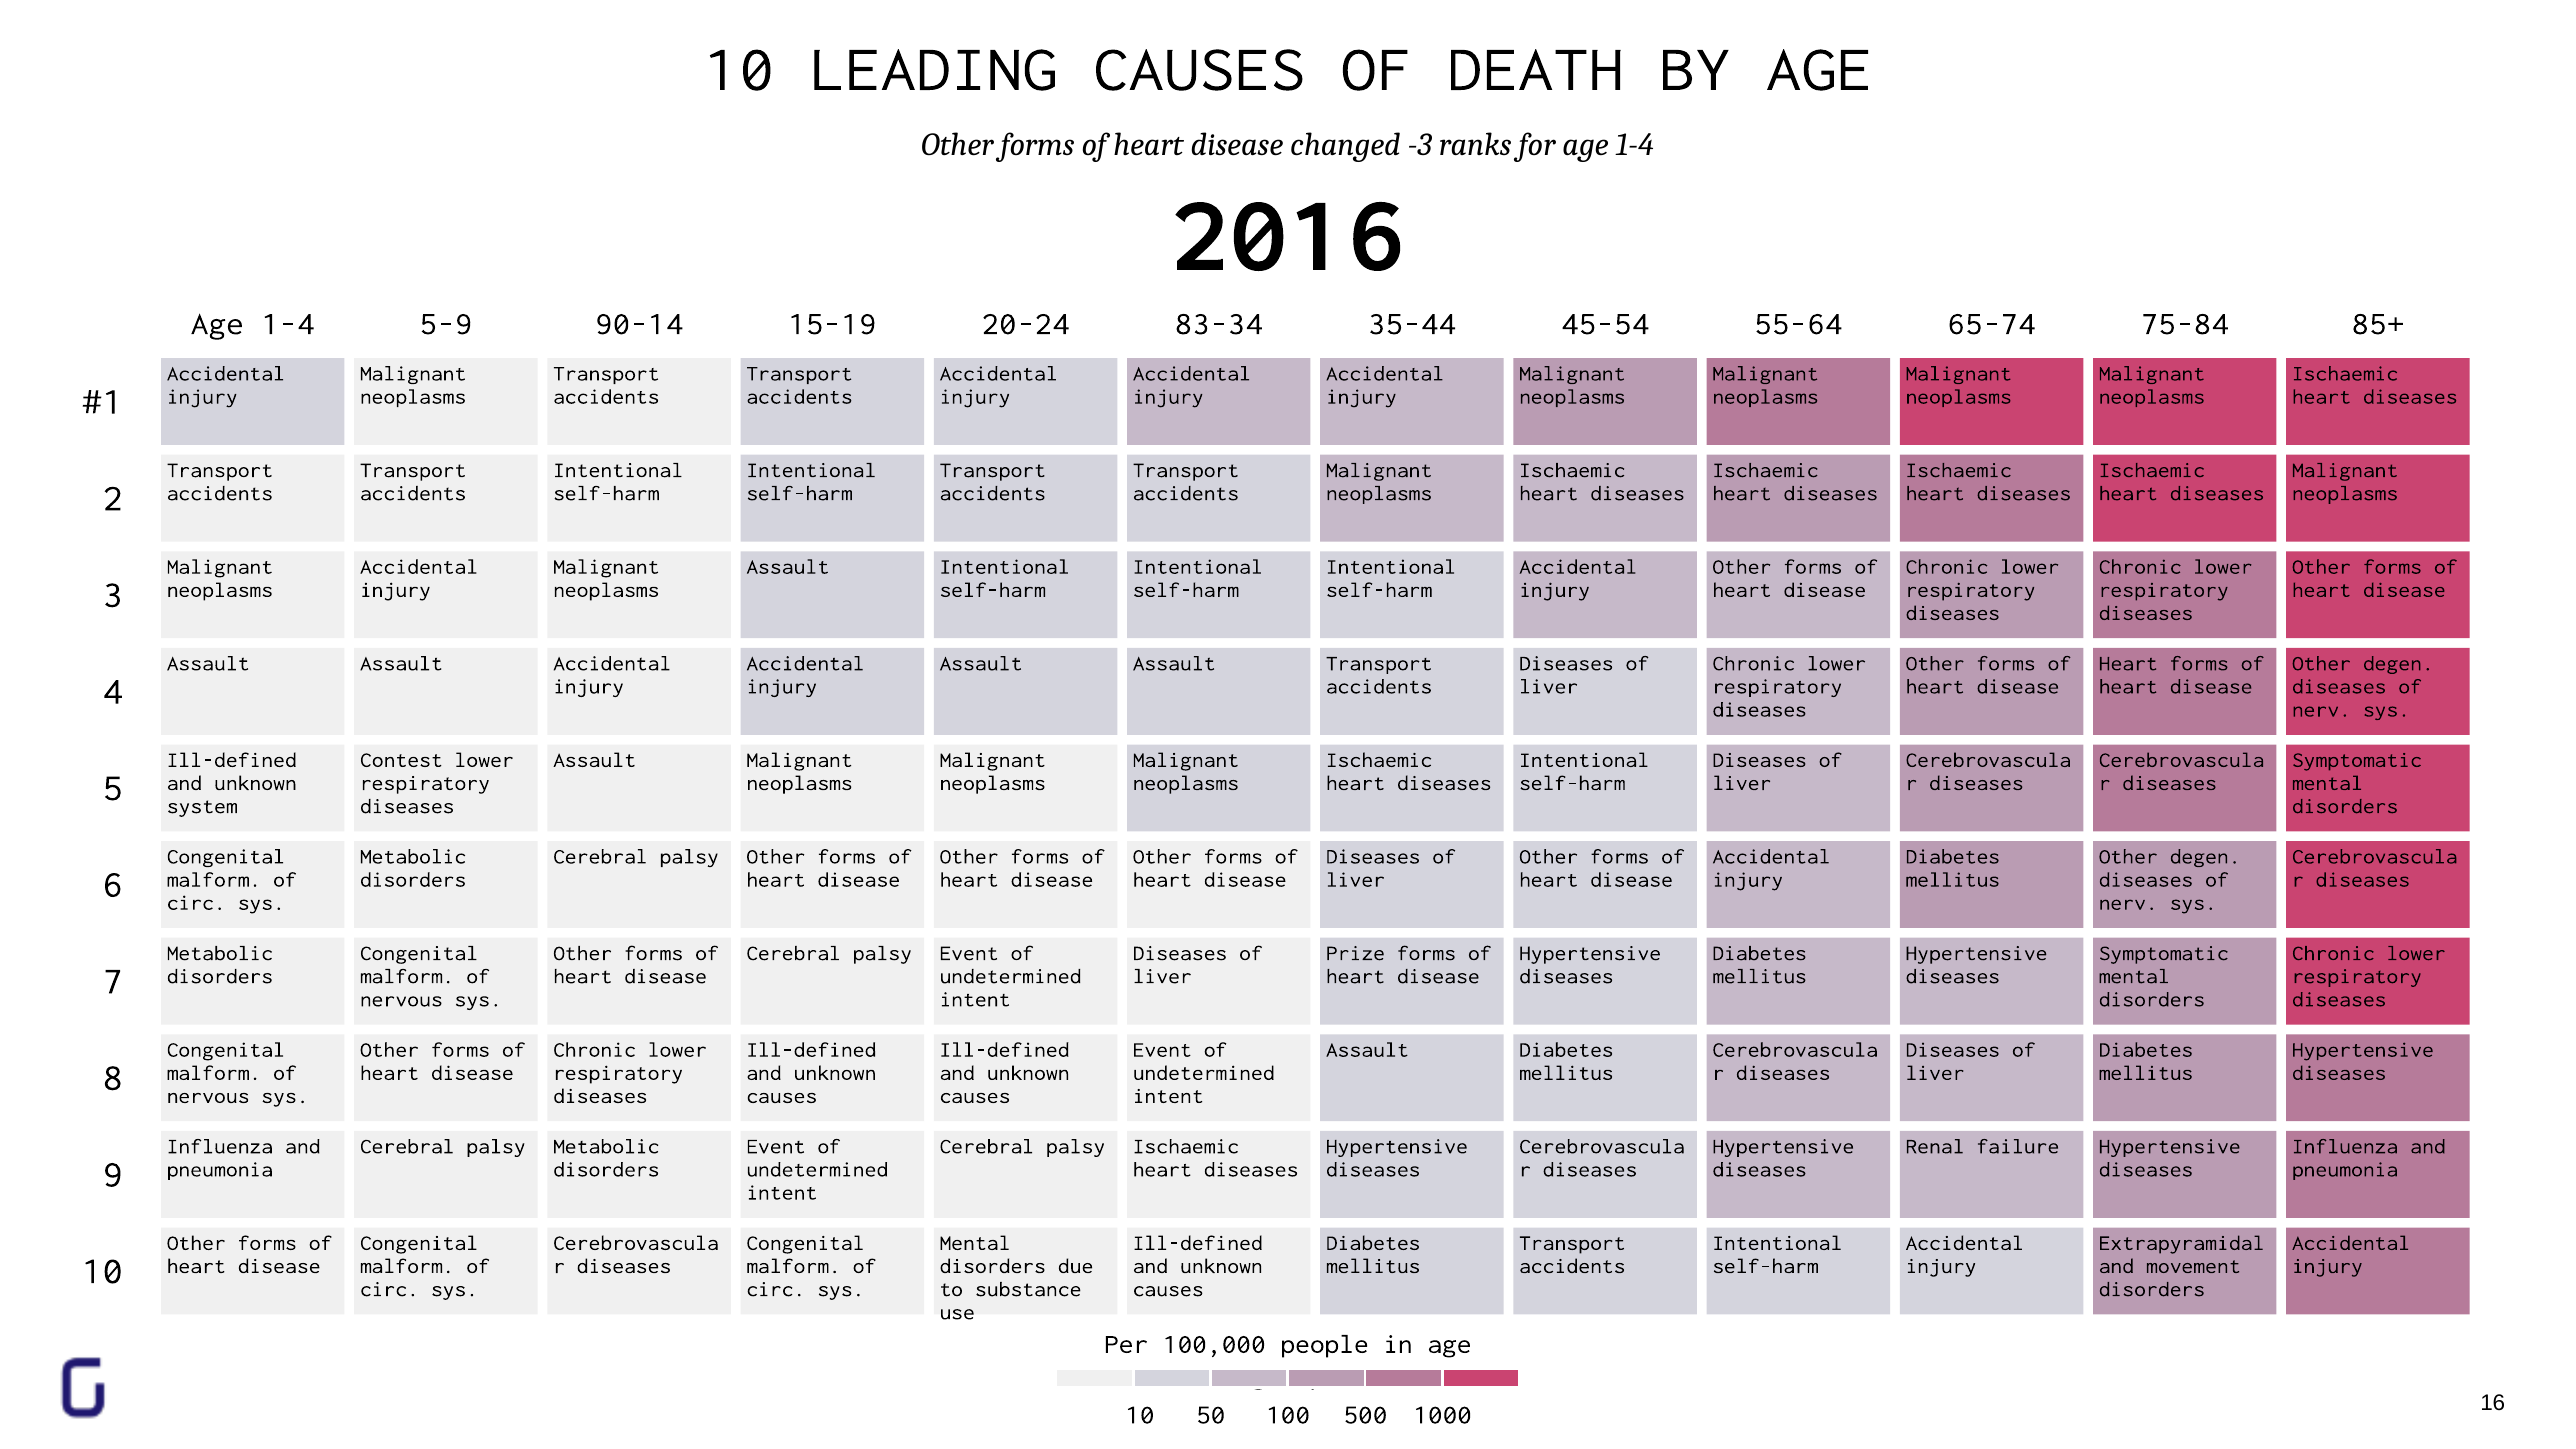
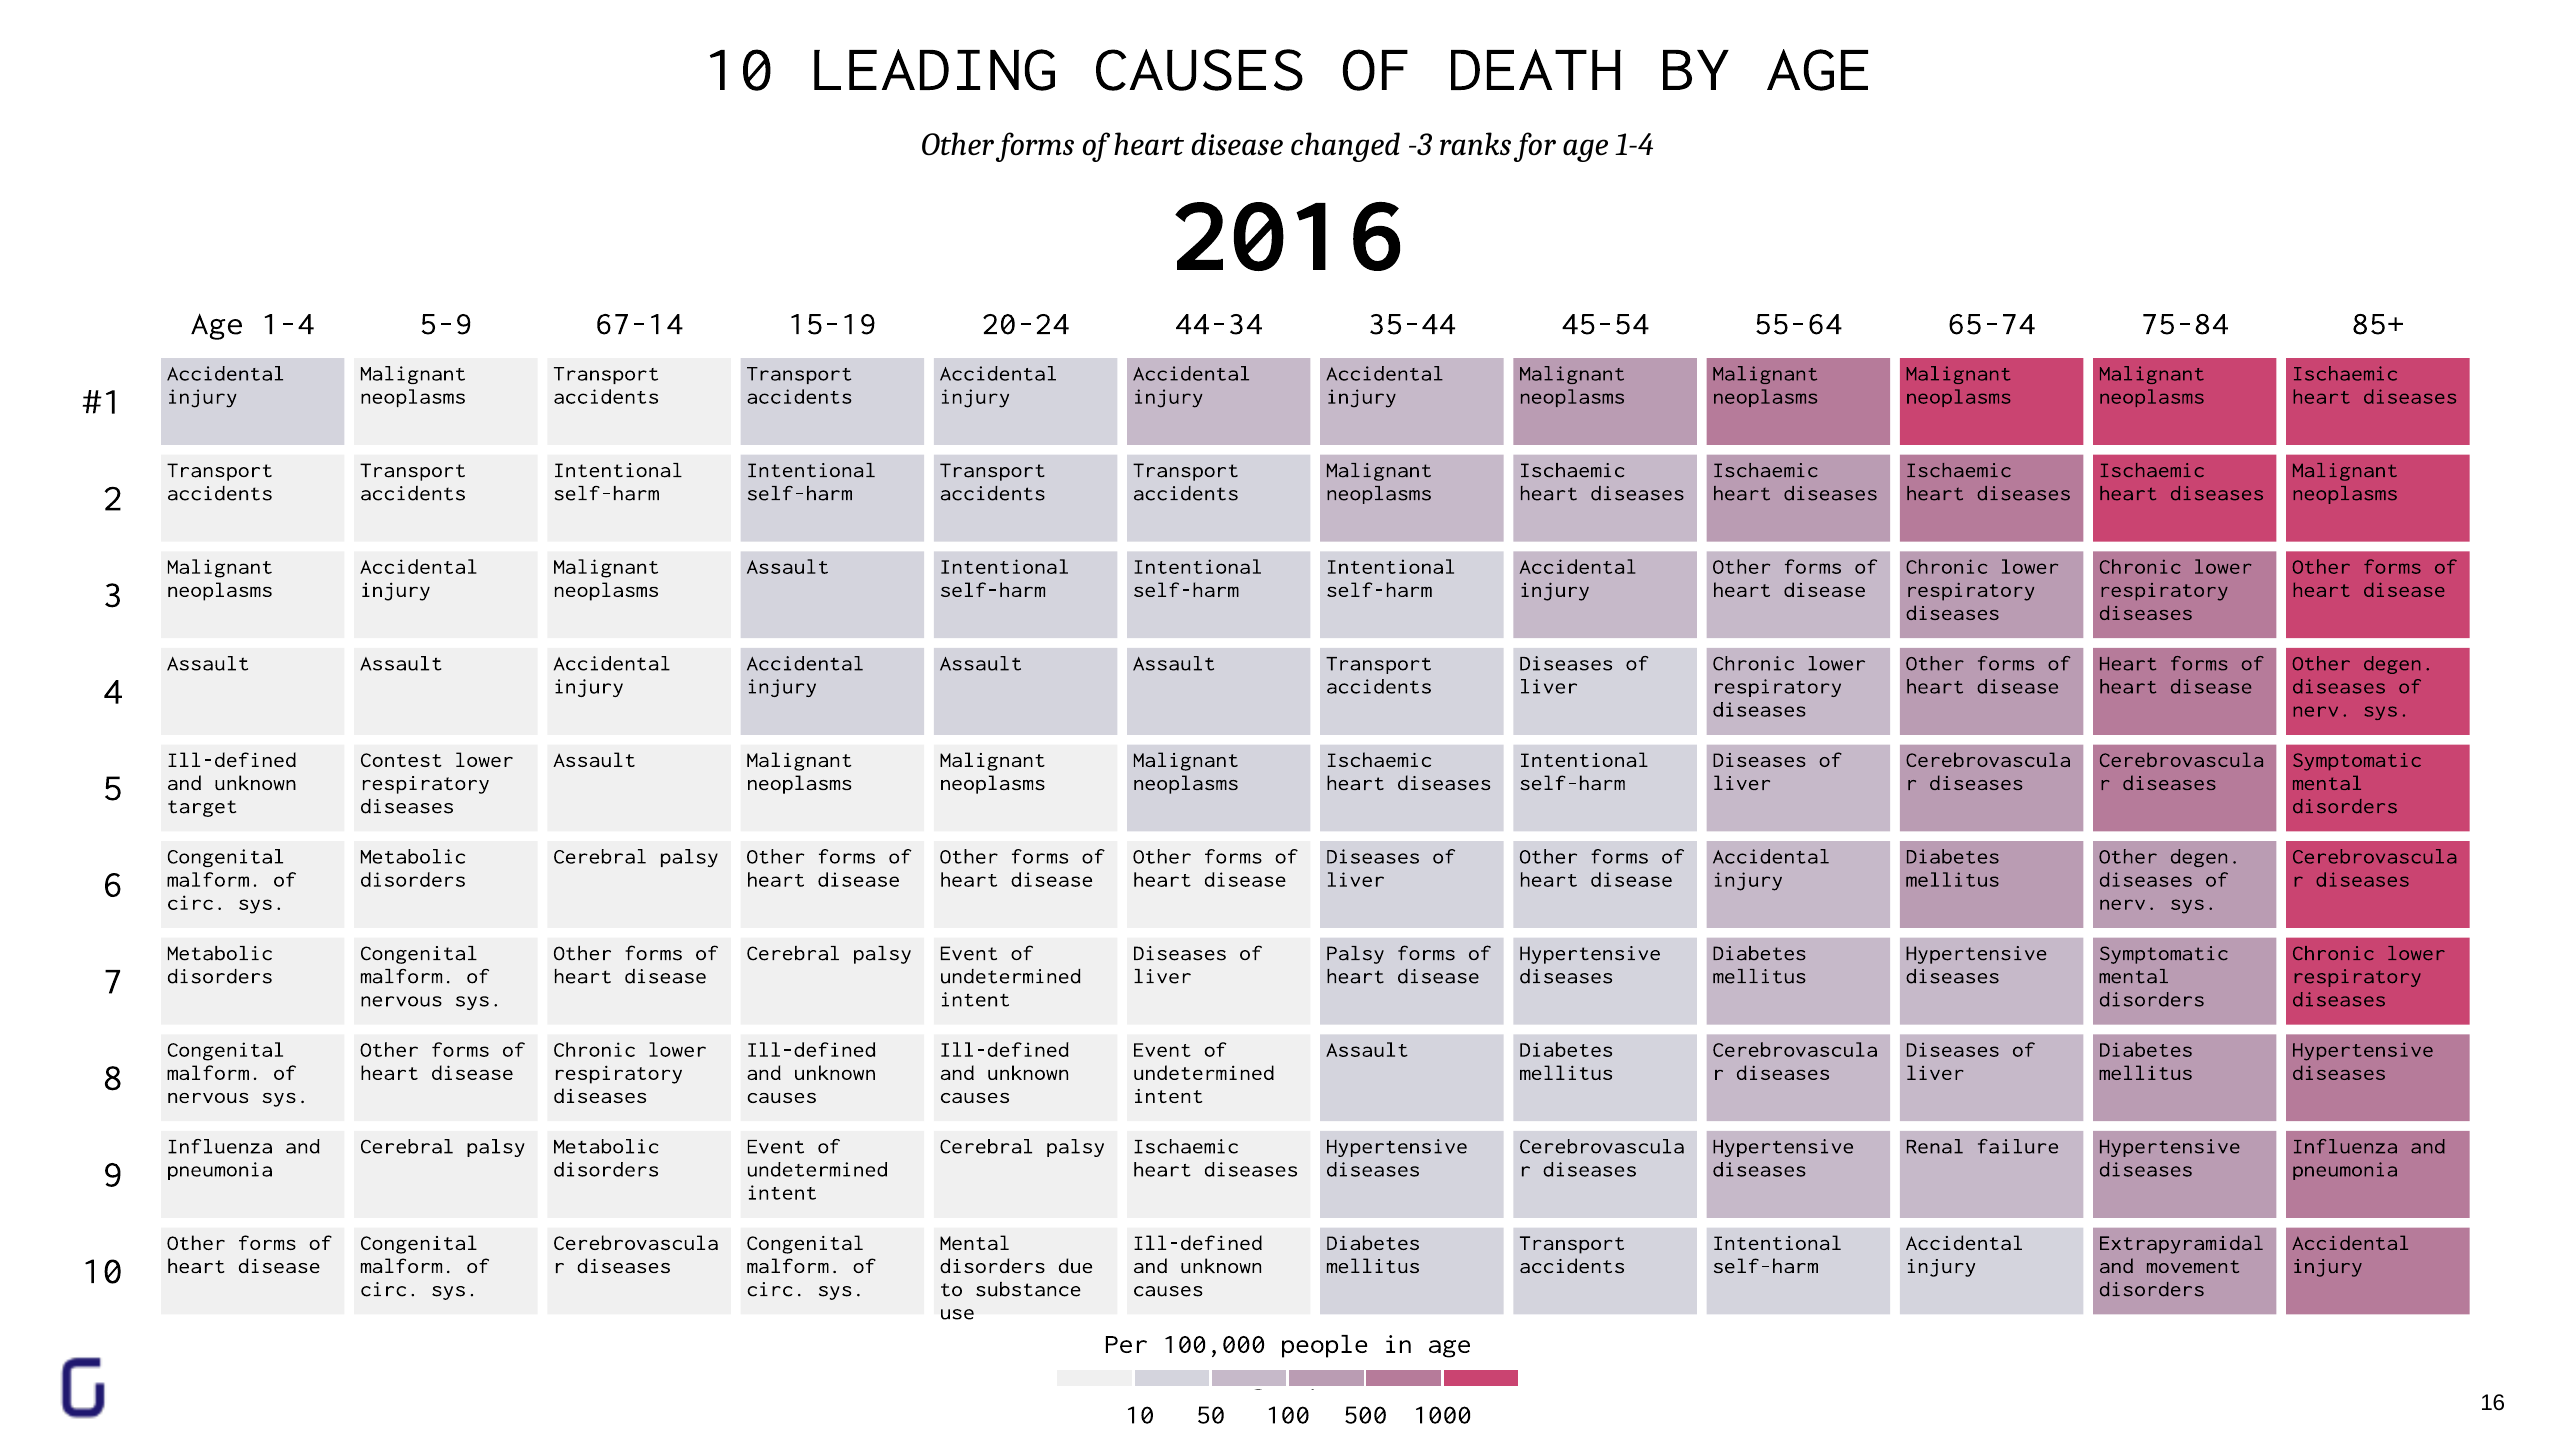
90-14: 90-14 -> 67-14
83-34: 83-34 -> 44-34
system: system -> target
Prize at (1355, 953): Prize -> Palsy
